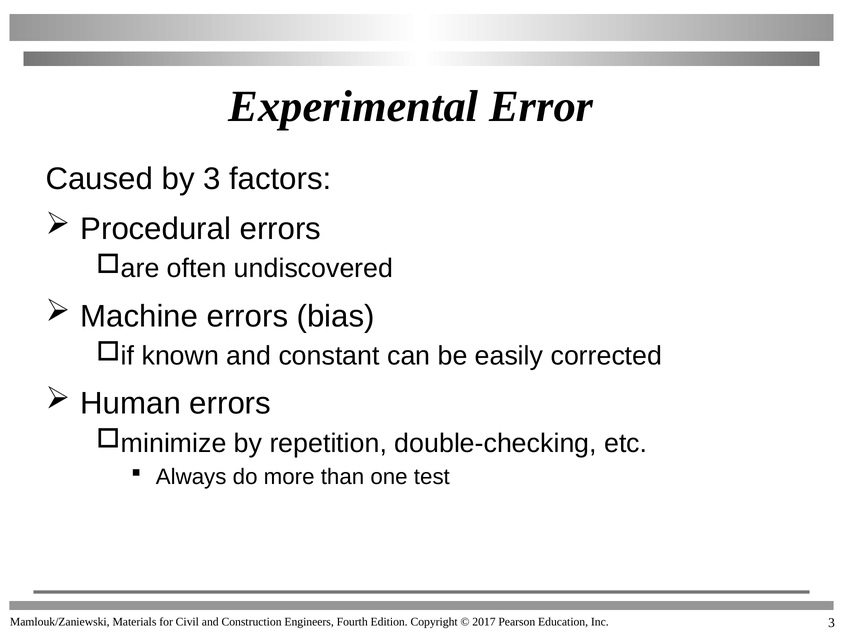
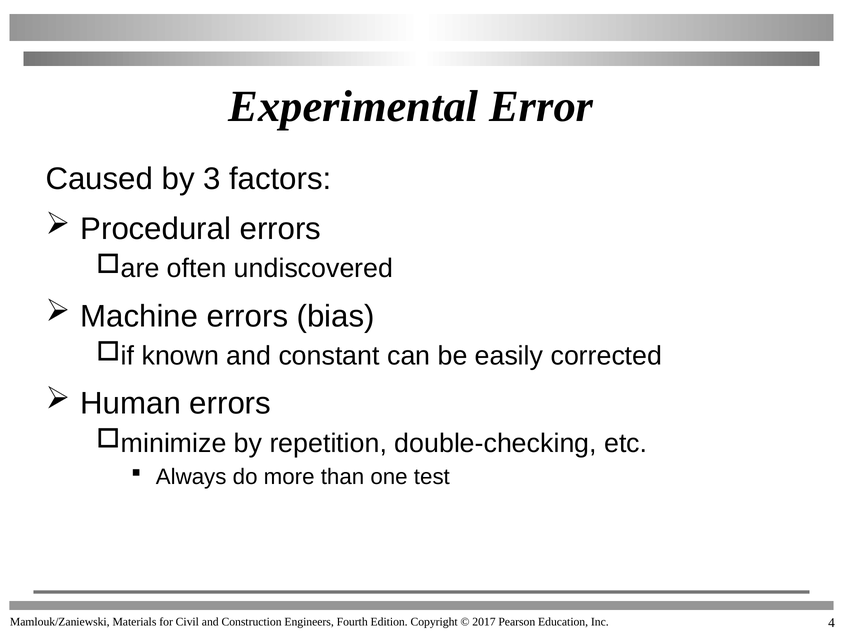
3 at (832, 623): 3 -> 4
